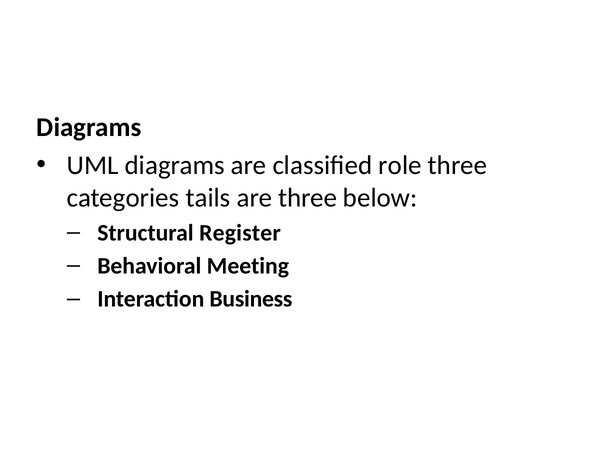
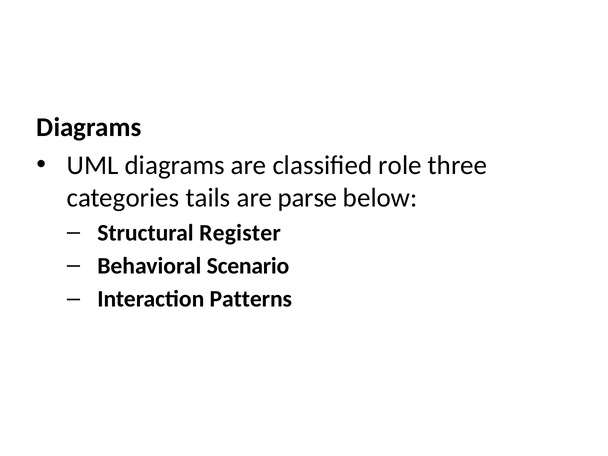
are three: three -> parse
Meeting: Meeting -> Scenario
Business: Business -> Patterns
